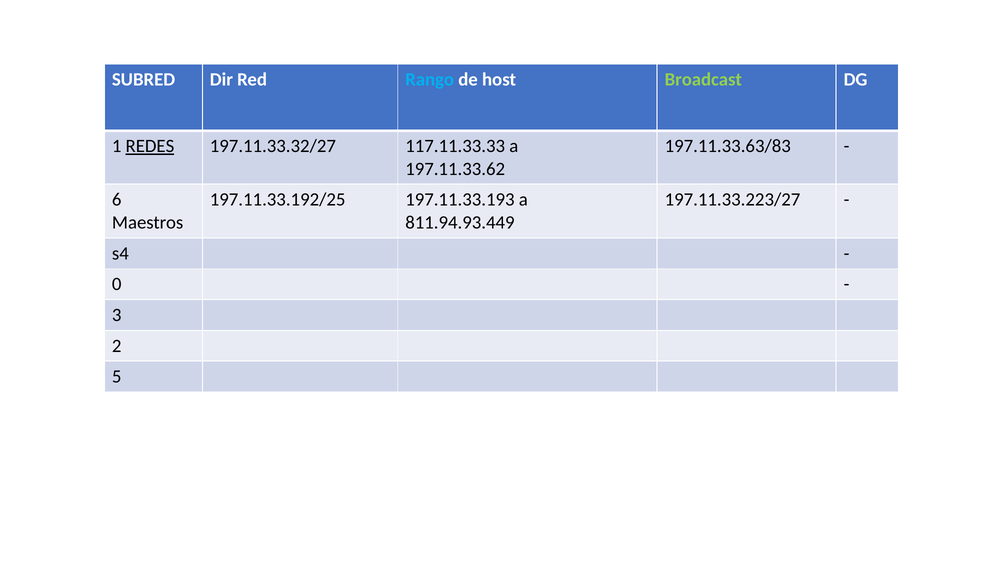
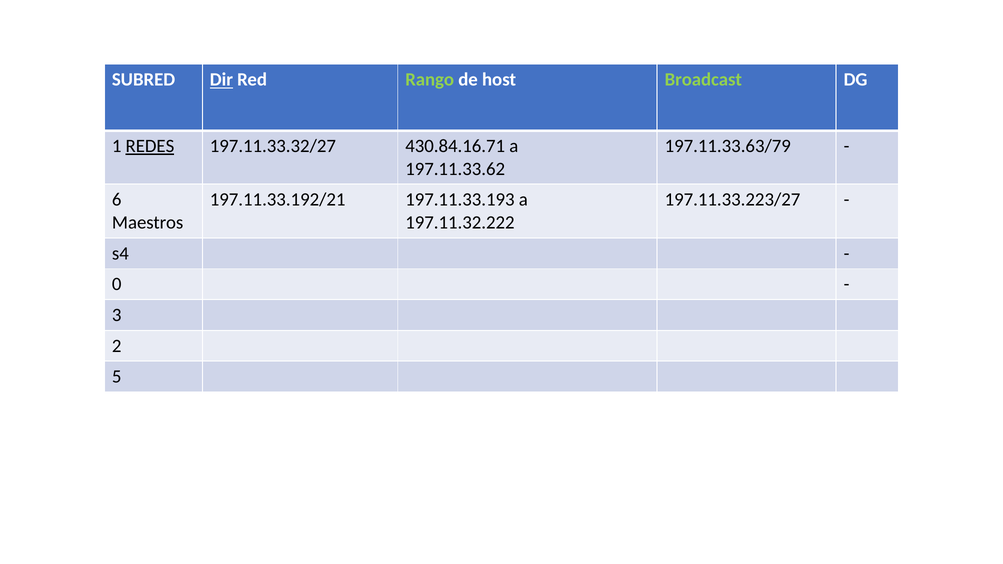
Dir underline: none -> present
Rango colour: light blue -> light green
117.11.33.33: 117.11.33.33 -> 430.84.16.71
197.11.33.63/83: 197.11.33.63/83 -> 197.11.33.63/79
197.11.33.192/25: 197.11.33.192/25 -> 197.11.33.192/21
811.94.93.449: 811.94.93.449 -> 197.11.32.222
